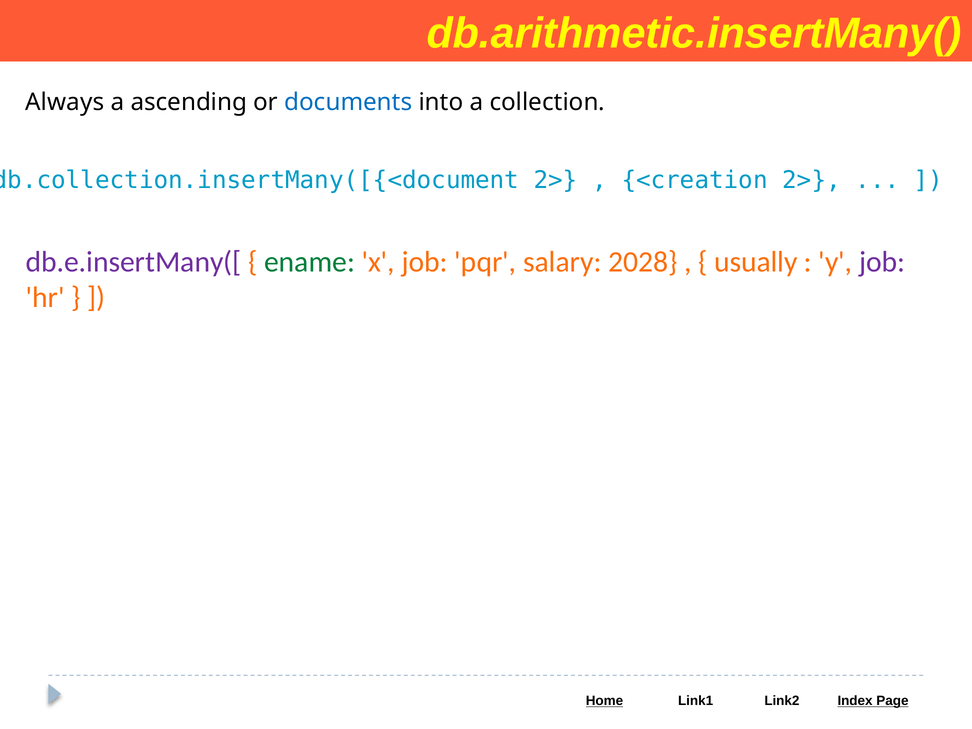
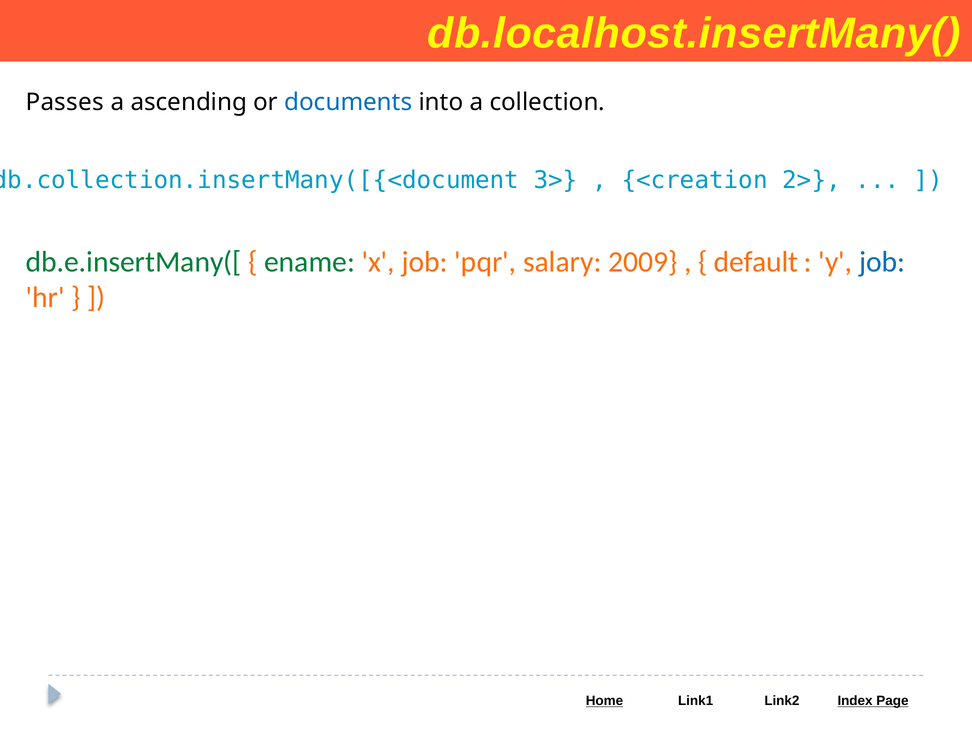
db.arithmetic.insertMany(: db.arithmetic.insertMany( -> db.localhost.insertMany(
Always: Always -> Passes
2> at (556, 180): 2> -> 3>
db.e.insertMany([ colour: purple -> green
2028: 2028 -> 2009
usually: usually -> default
job at (882, 262) colour: purple -> blue
